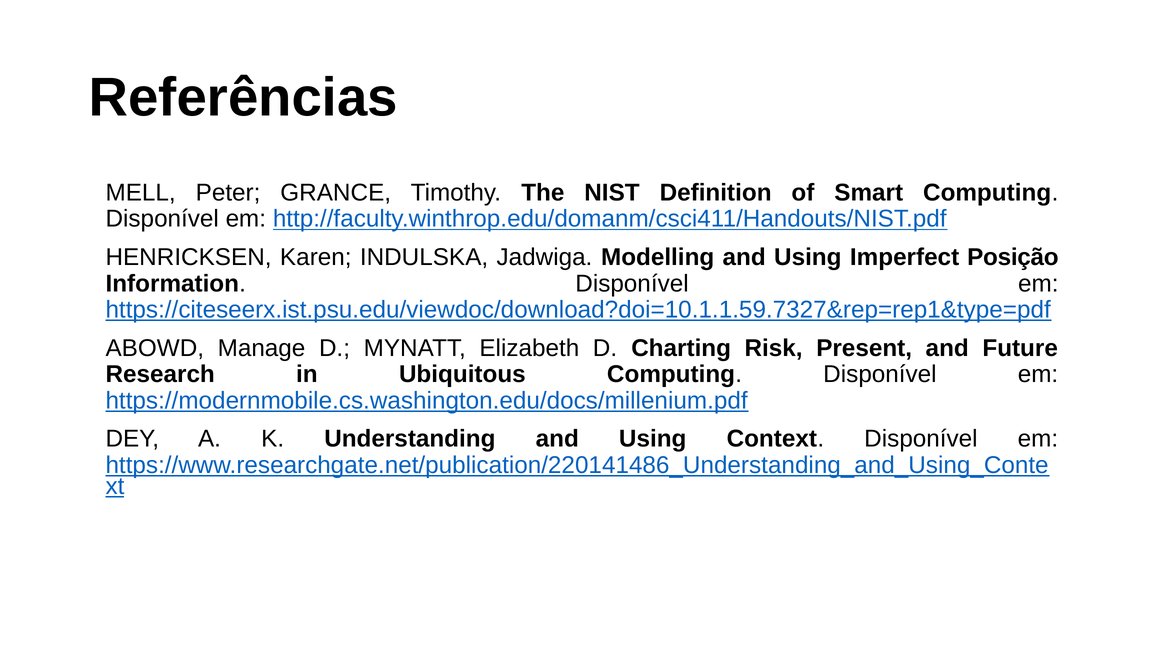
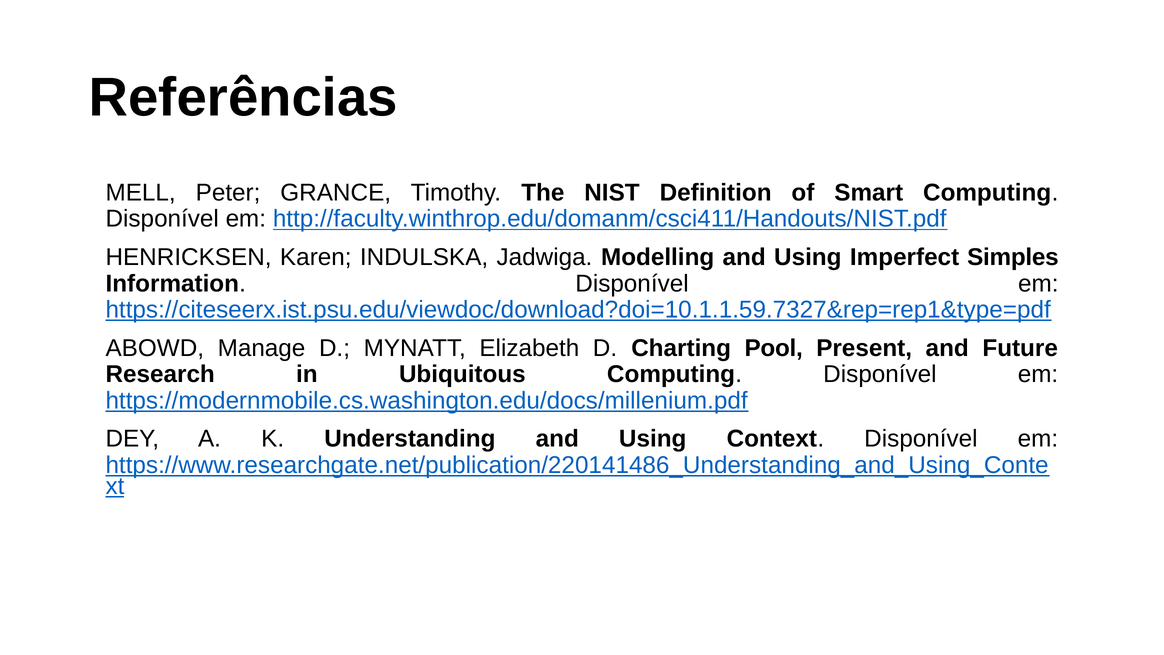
Posição: Posição -> Simples
Risk: Risk -> Pool
